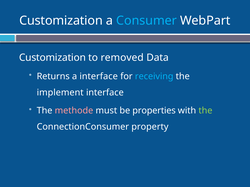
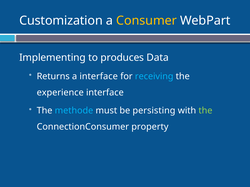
Consumer colour: light blue -> yellow
Customization at (52, 58): Customization -> Implementing
removed: removed -> produces
implement: implement -> experience
methode colour: pink -> light blue
properties: properties -> persisting
